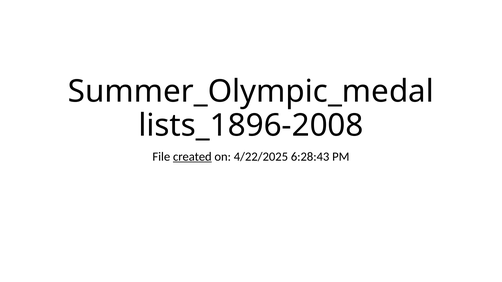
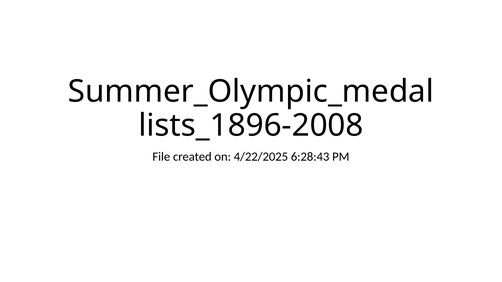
created underline: present -> none
